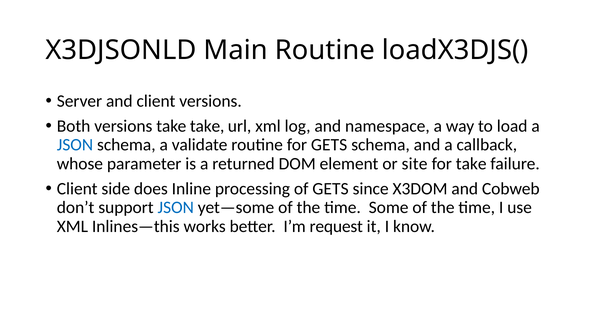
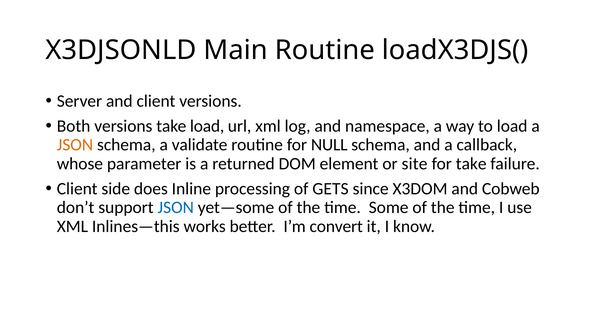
take take: take -> load
JSON at (75, 145) colour: blue -> orange
for GETS: GETS -> NULL
request: request -> convert
